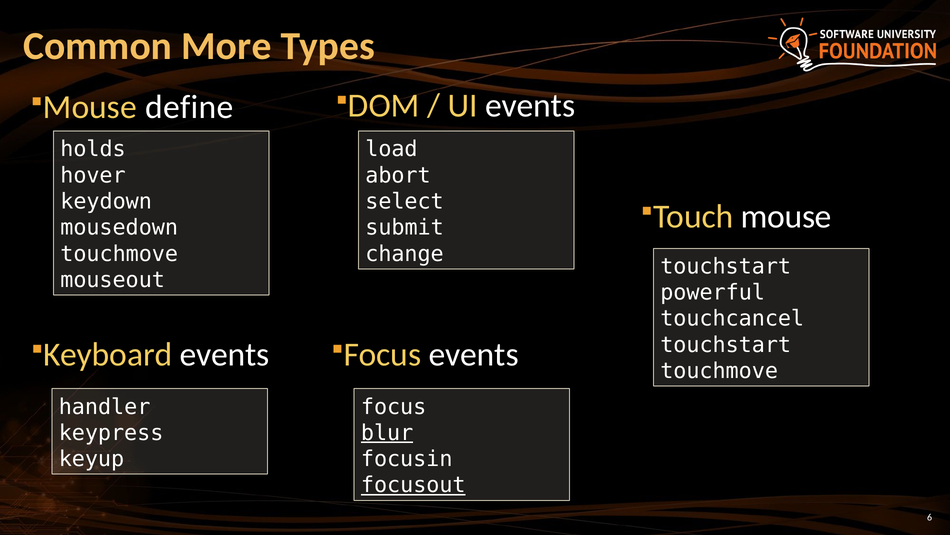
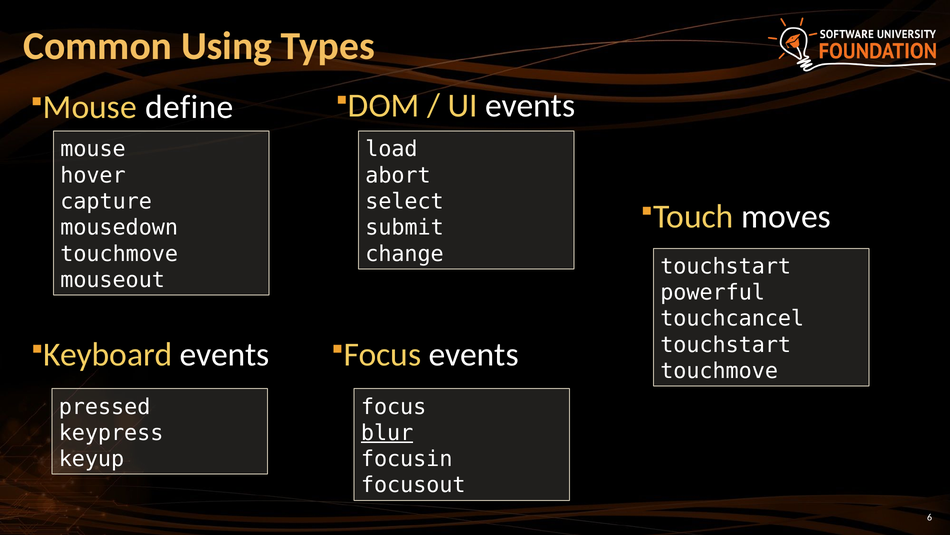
More: More -> Using
holds: holds -> mouse
keydown: keydown -> capture
mouse: mouse -> moves
handler: handler -> pressed
focusout underline: present -> none
